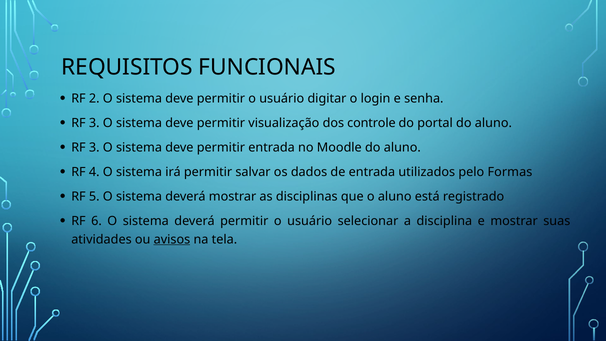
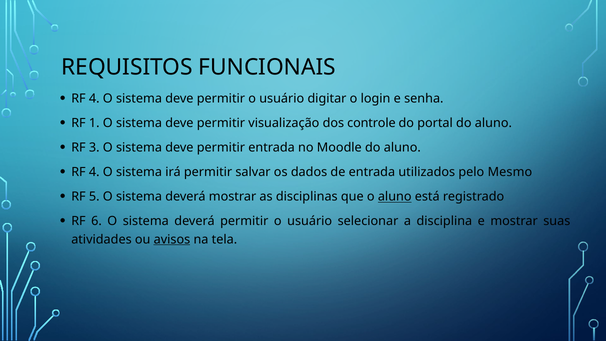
2 at (94, 99): 2 -> 4
3 at (94, 123): 3 -> 1
Formas: Formas -> Mesmo
aluno at (395, 197) underline: none -> present
